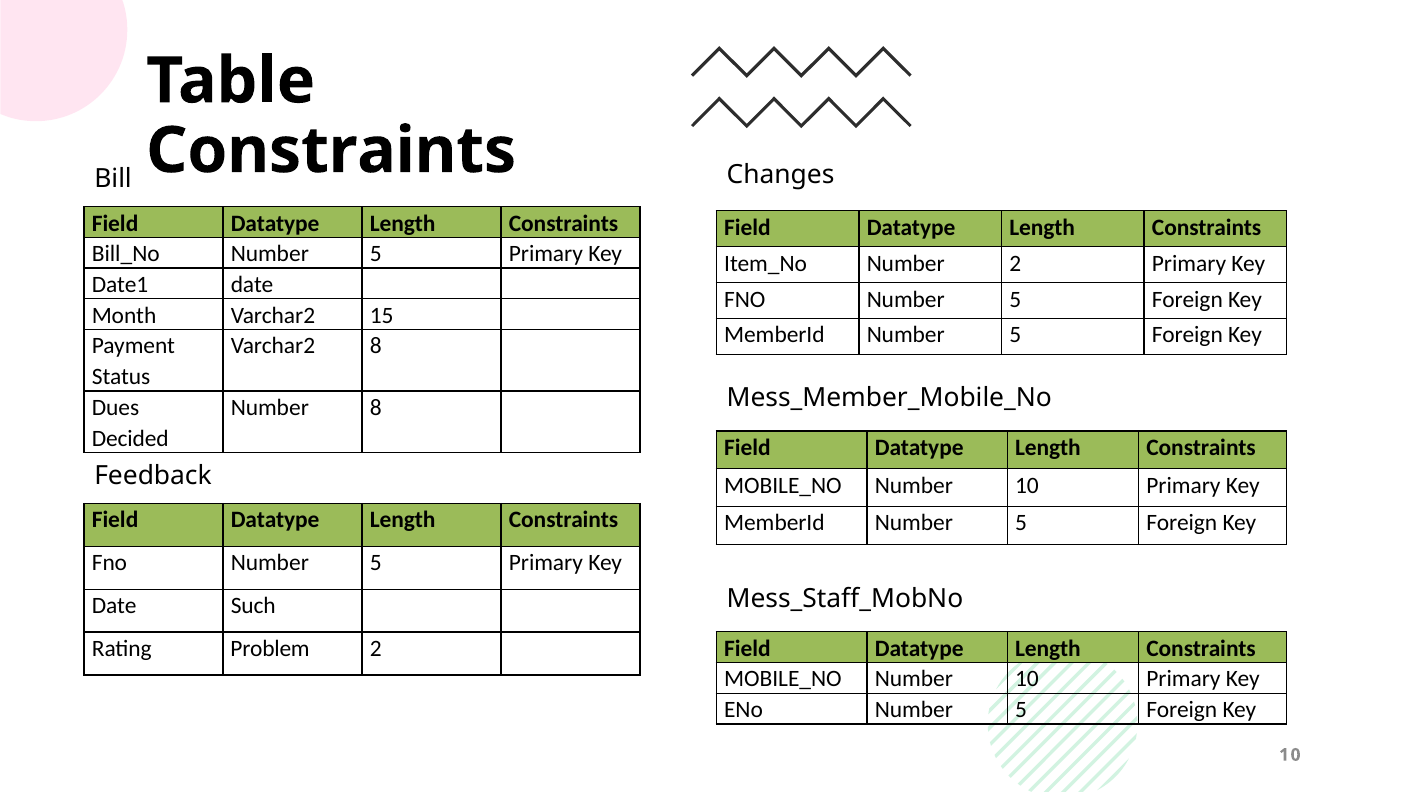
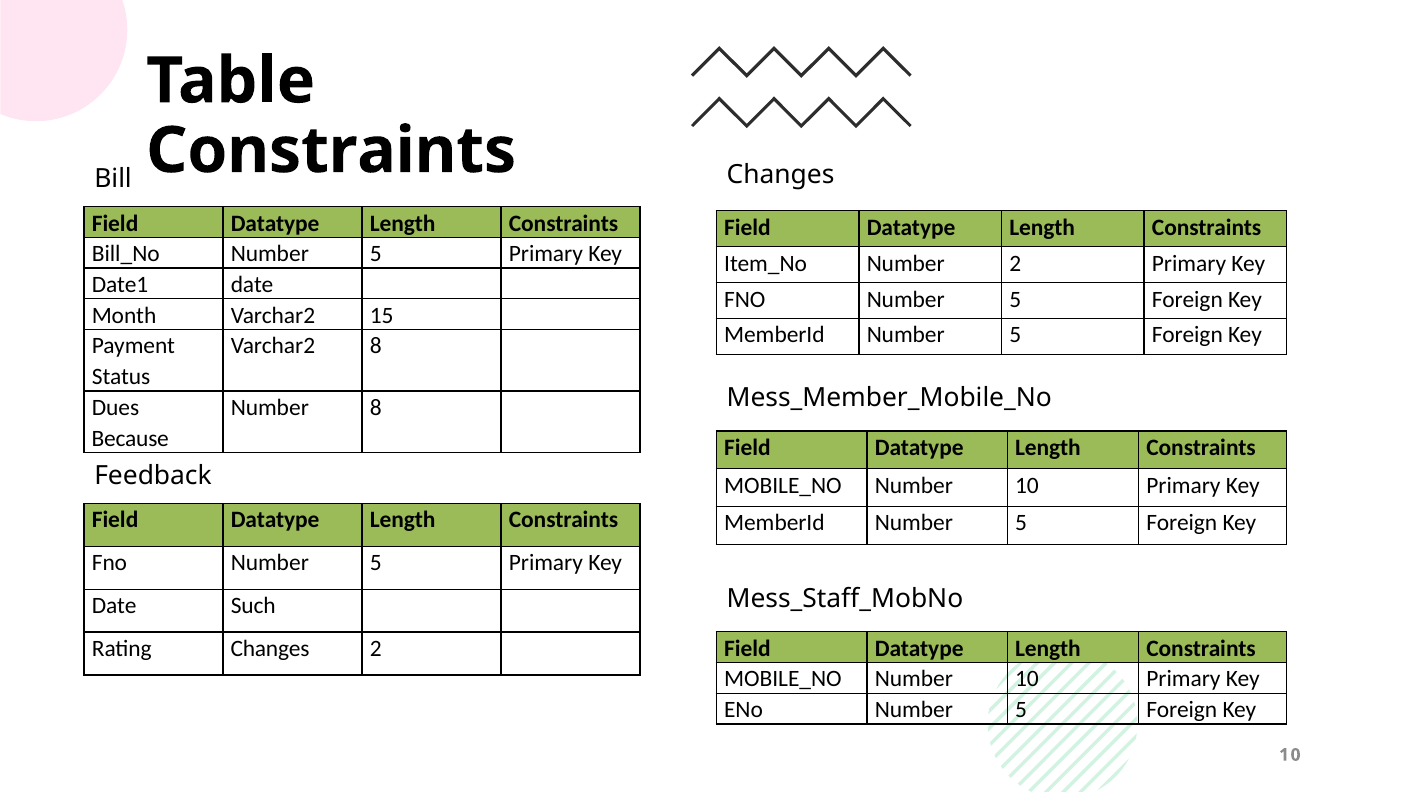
Decided: Decided -> Because
Rating Problem: Problem -> Changes
